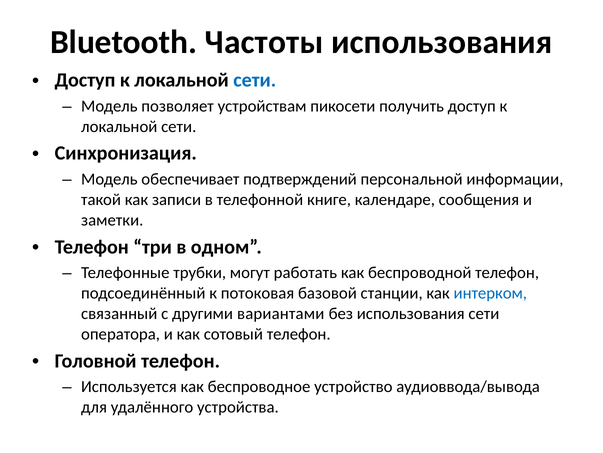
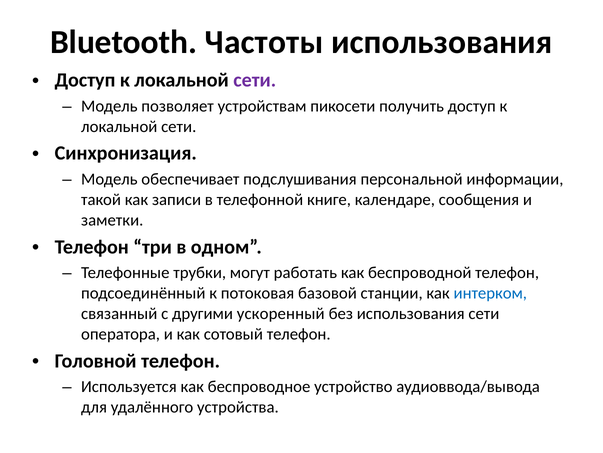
сети at (255, 80) colour: blue -> purple
подтверждений: подтверждений -> подслушивания
вариантами: вариантами -> ускоренный
